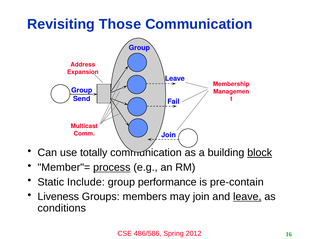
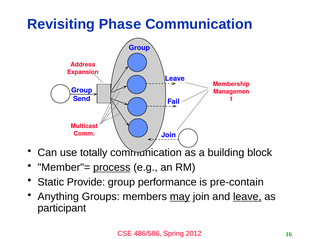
Those: Those -> Phase
block underline: present -> none
Include: Include -> Provide
Liveness: Liveness -> Anything
may underline: none -> present
conditions: conditions -> participant
